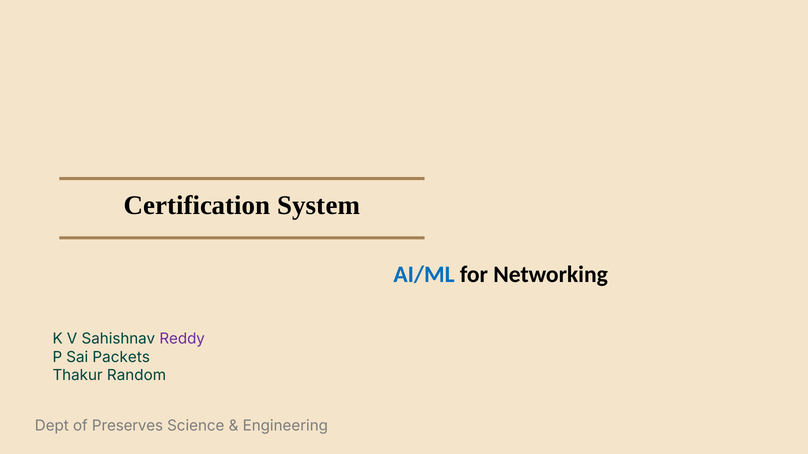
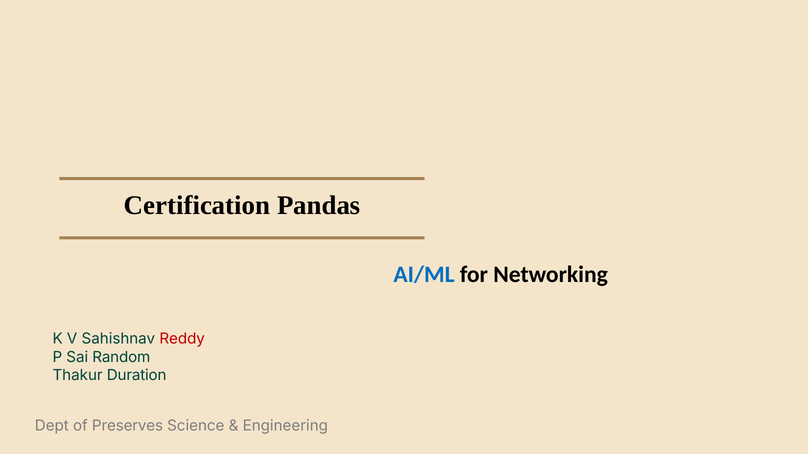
System: System -> Pandas
Reddy colour: purple -> red
Packets: Packets -> Random
Random: Random -> Duration
